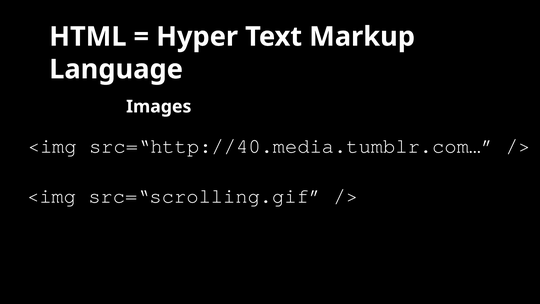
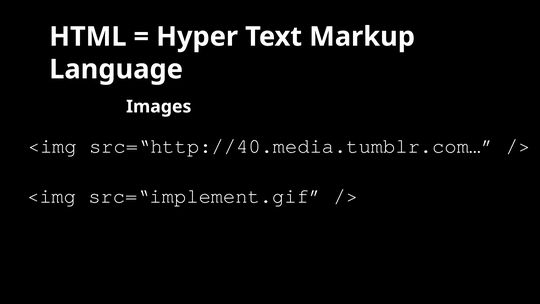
src=“scrolling.gif: src=“scrolling.gif -> src=“implement.gif
